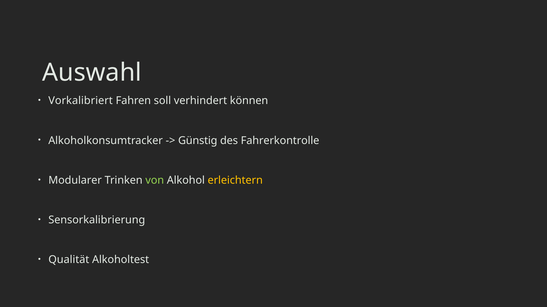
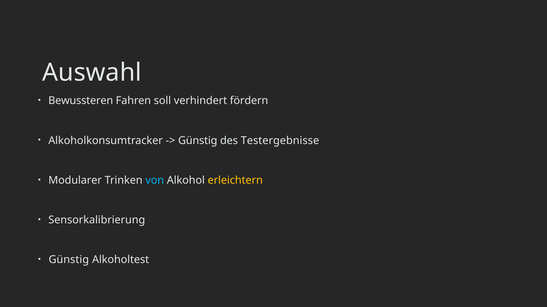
Vorkalibriert: Vorkalibriert -> Bewussteren
können: können -> fördern
Fahrerkontrolle: Fahrerkontrolle -> Testergebnisse
von colour: light green -> light blue
Qualität at (69, 260): Qualität -> Günstig
